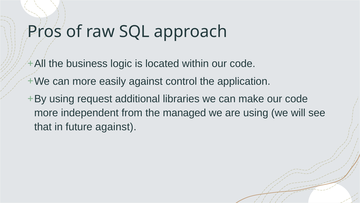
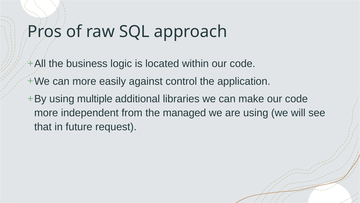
request: request -> multiple
future against: against -> request
